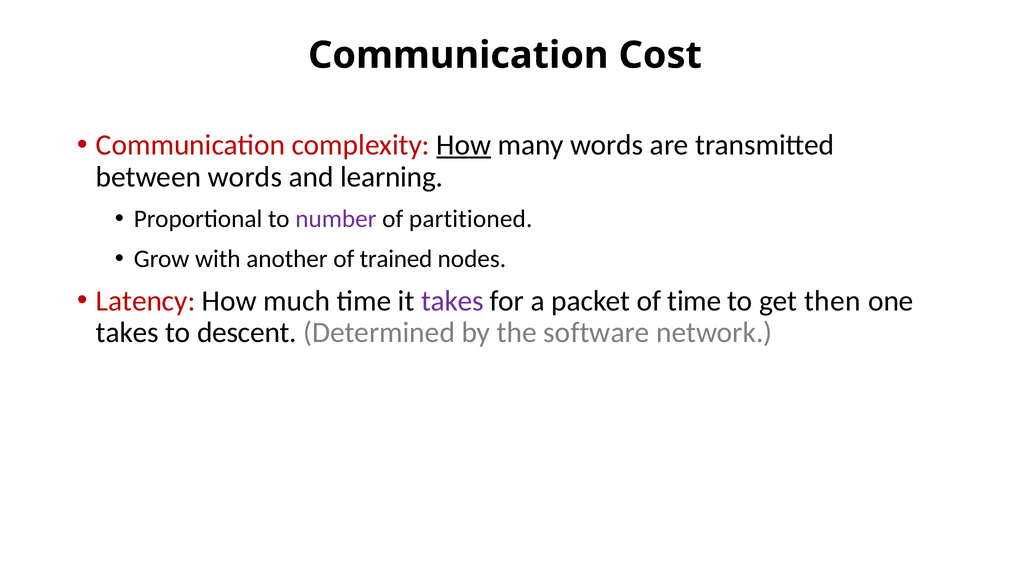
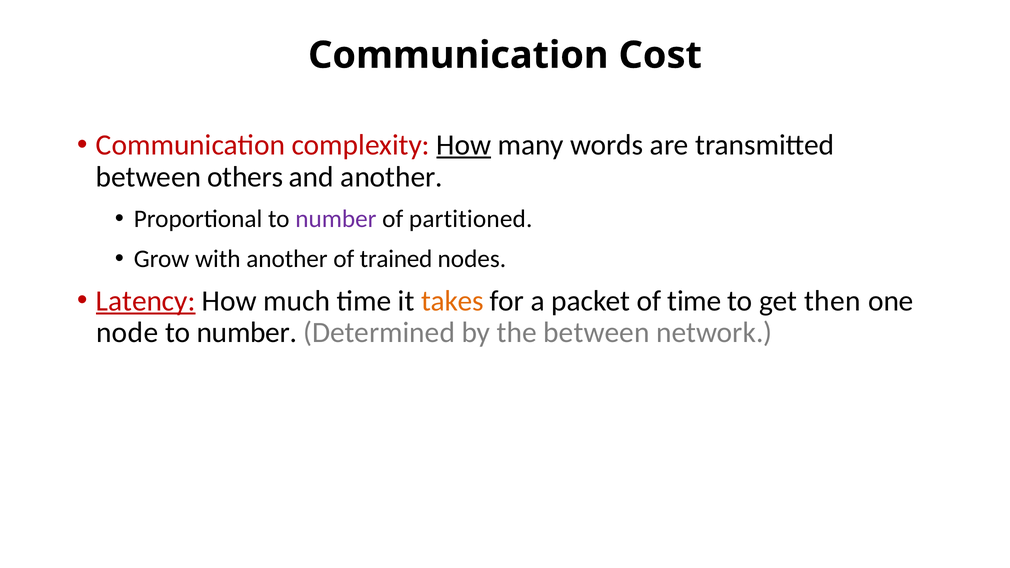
between words: words -> others
and learning: learning -> another
Latency underline: none -> present
takes at (452, 301) colour: purple -> orange
takes at (127, 333): takes -> node
descent at (247, 333): descent -> number
the software: software -> between
